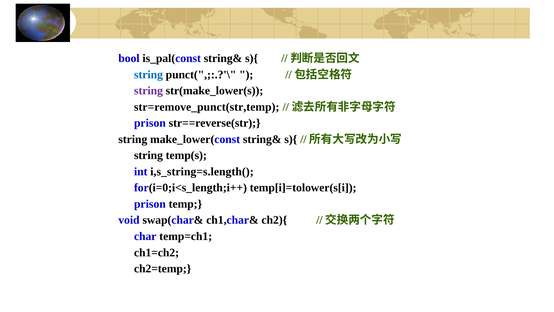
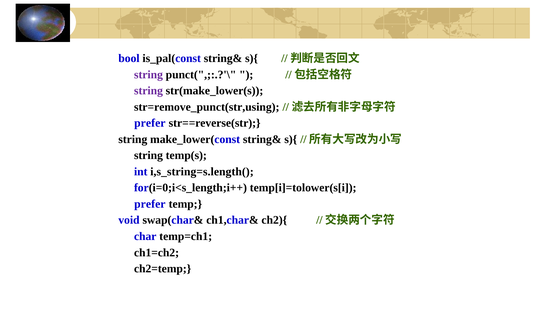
string at (148, 74) colour: blue -> purple
str=remove_punct(str,temp: str=remove_punct(str,temp -> str=remove_punct(str,using
prison at (150, 123): prison -> prefer
prison at (150, 204): prison -> prefer
